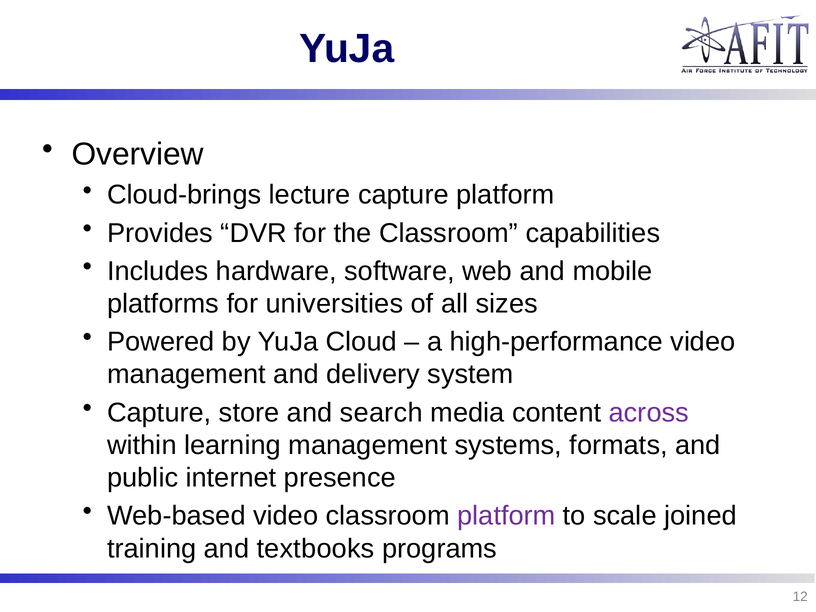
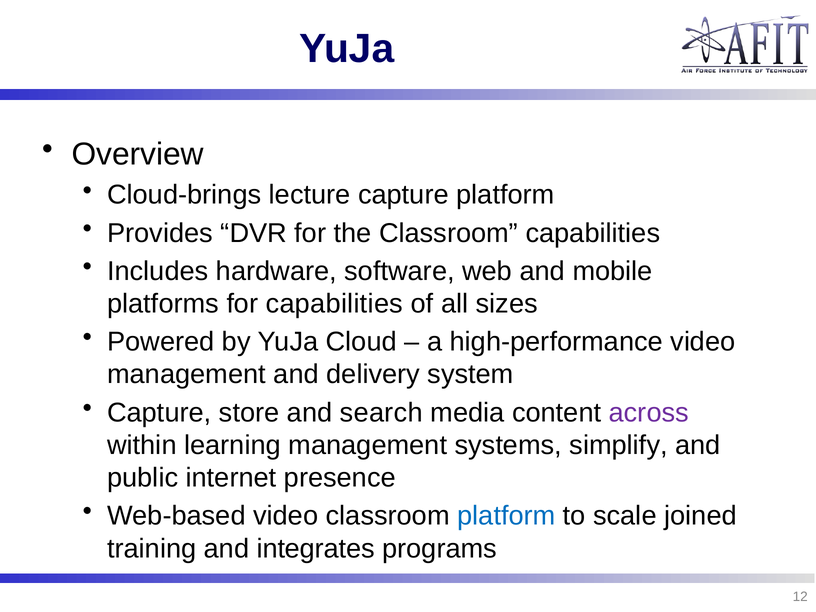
for universities: universities -> capabilities
formats: formats -> simplify
platform at (506, 516) colour: purple -> blue
textbooks: textbooks -> integrates
